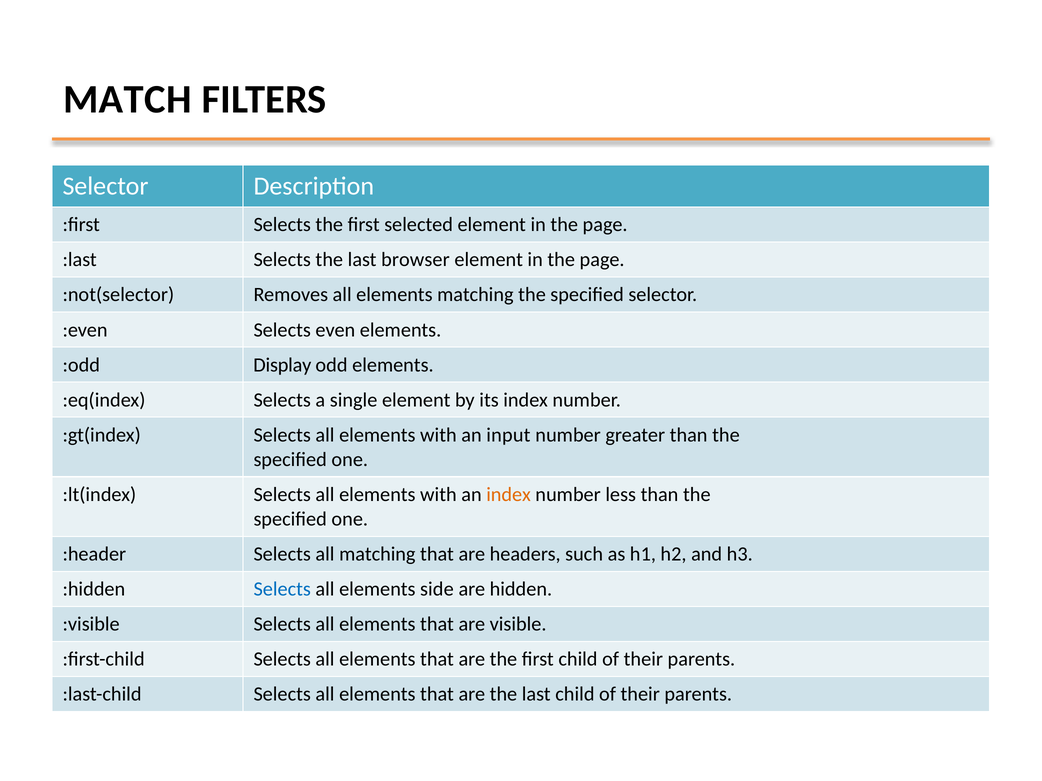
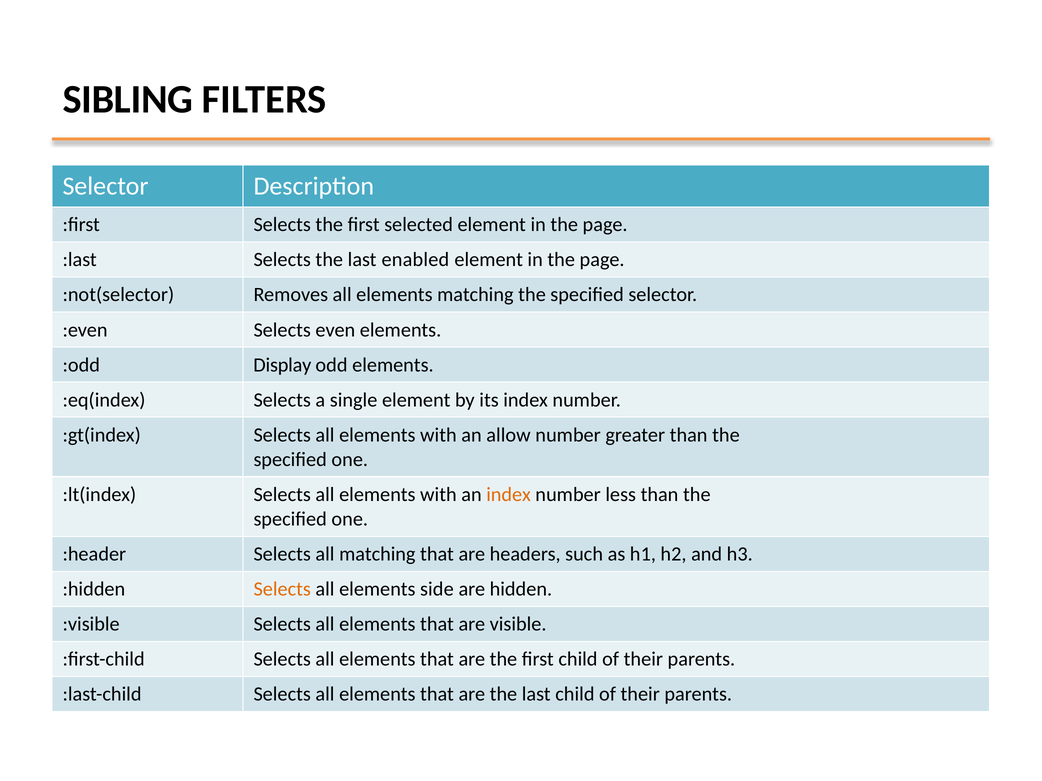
MATCH: MATCH -> SIBLING
browser: browser -> enabled
input: input -> allow
Selects at (282, 590) colour: blue -> orange
